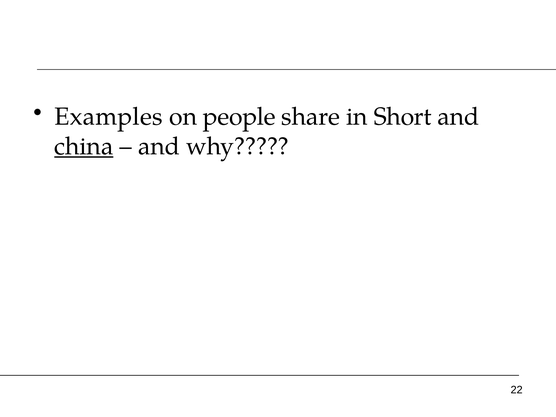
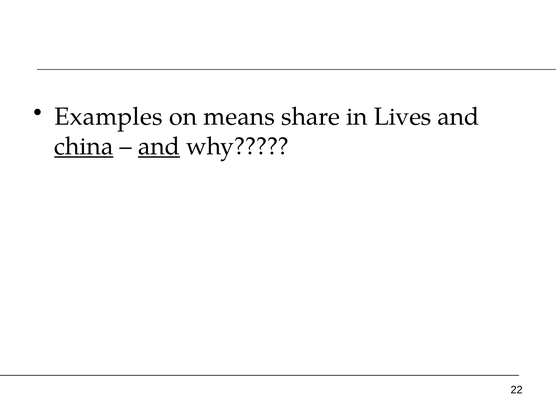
people: people -> means
Short: Short -> Lives
and at (159, 146) underline: none -> present
